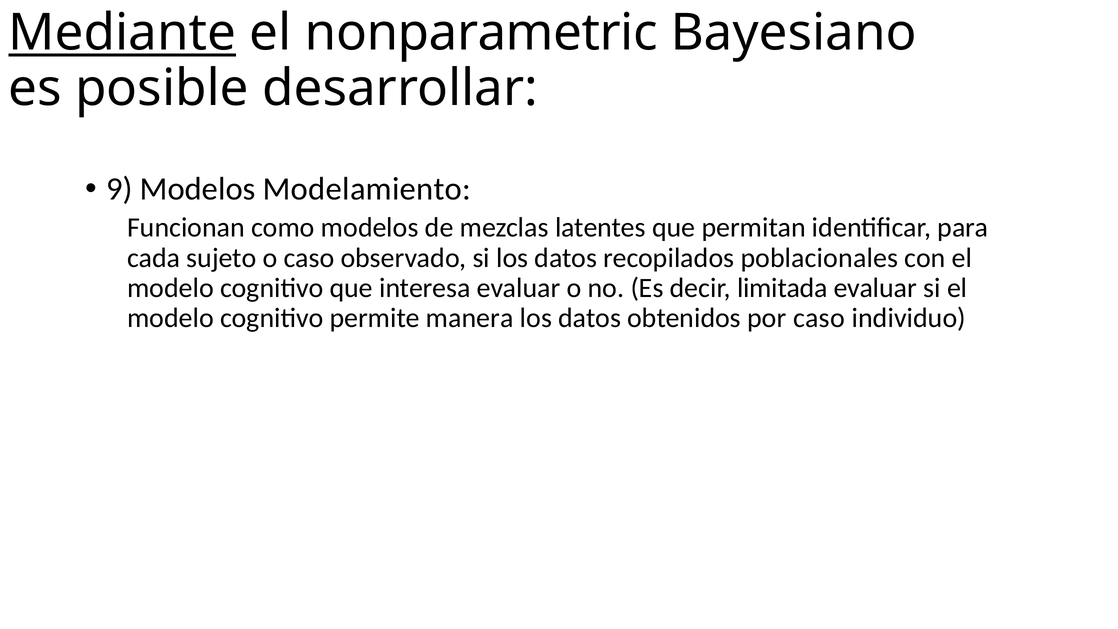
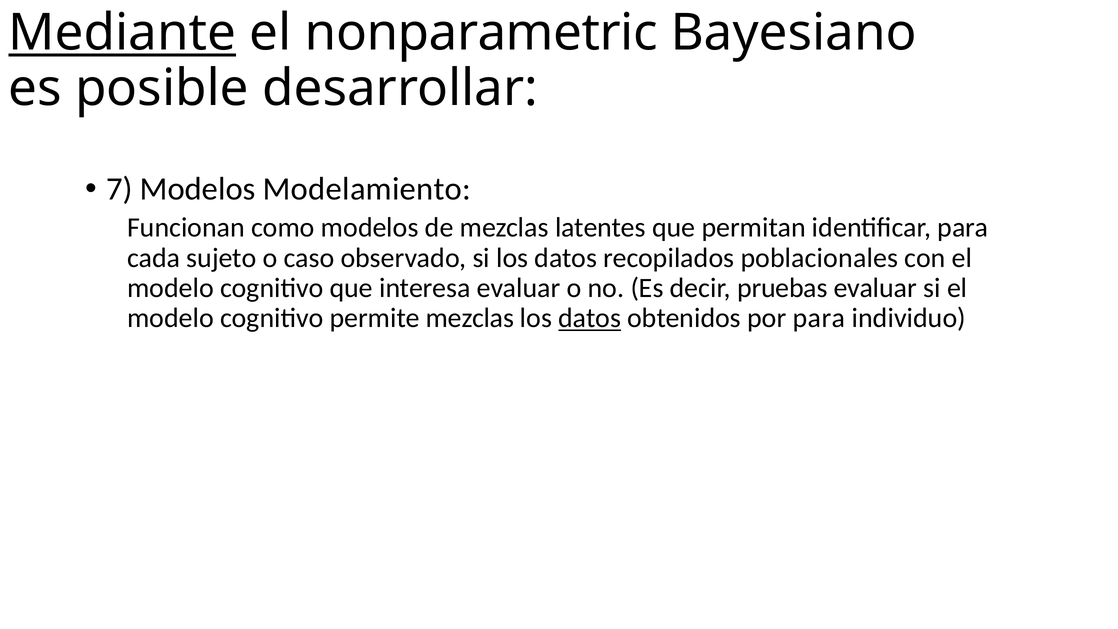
9: 9 -> 7
limitada: limitada -> pruebas
permite manera: manera -> mezclas
datos at (590, 318) underline: none -> present
por caso: caso -> para
